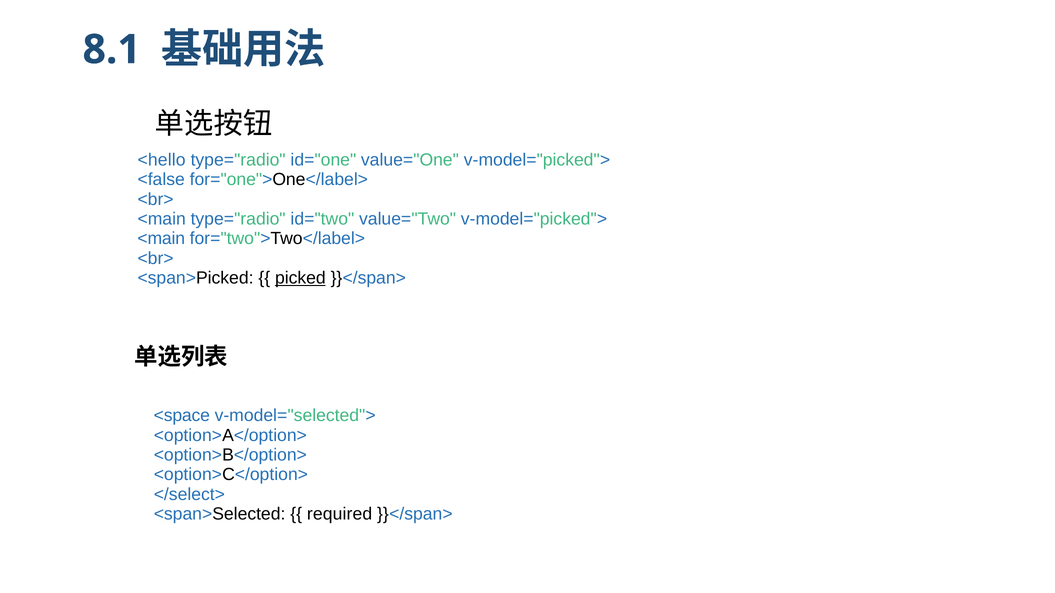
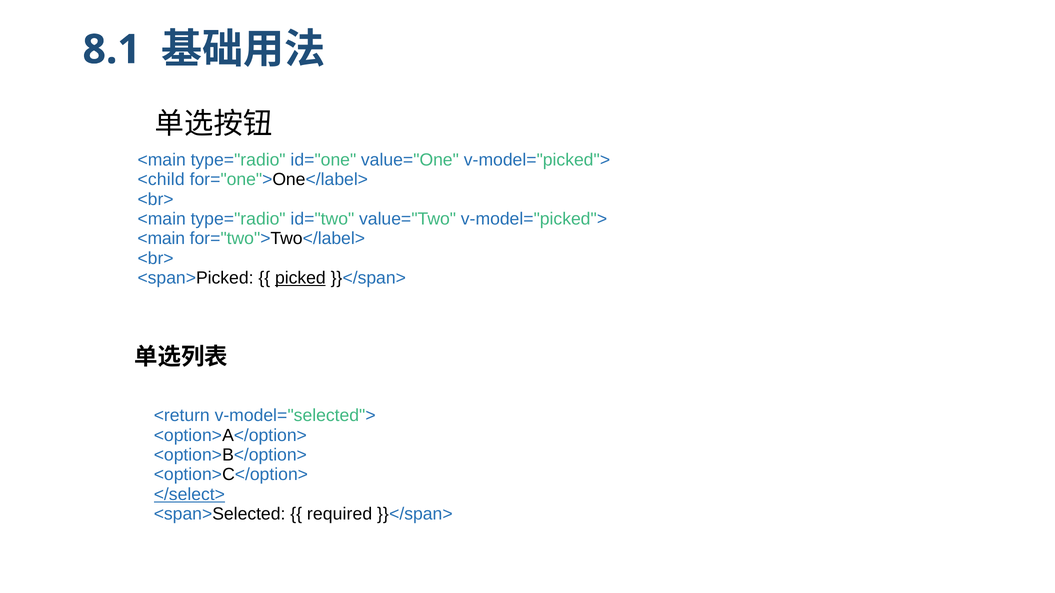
<hello at (162, 160): <hello -> <main
<false: <false -> <child
<space: <space -> <return
</select> underline: none -> present
